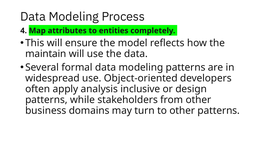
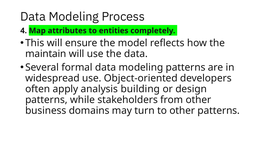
inclusive: inclusive -> building
